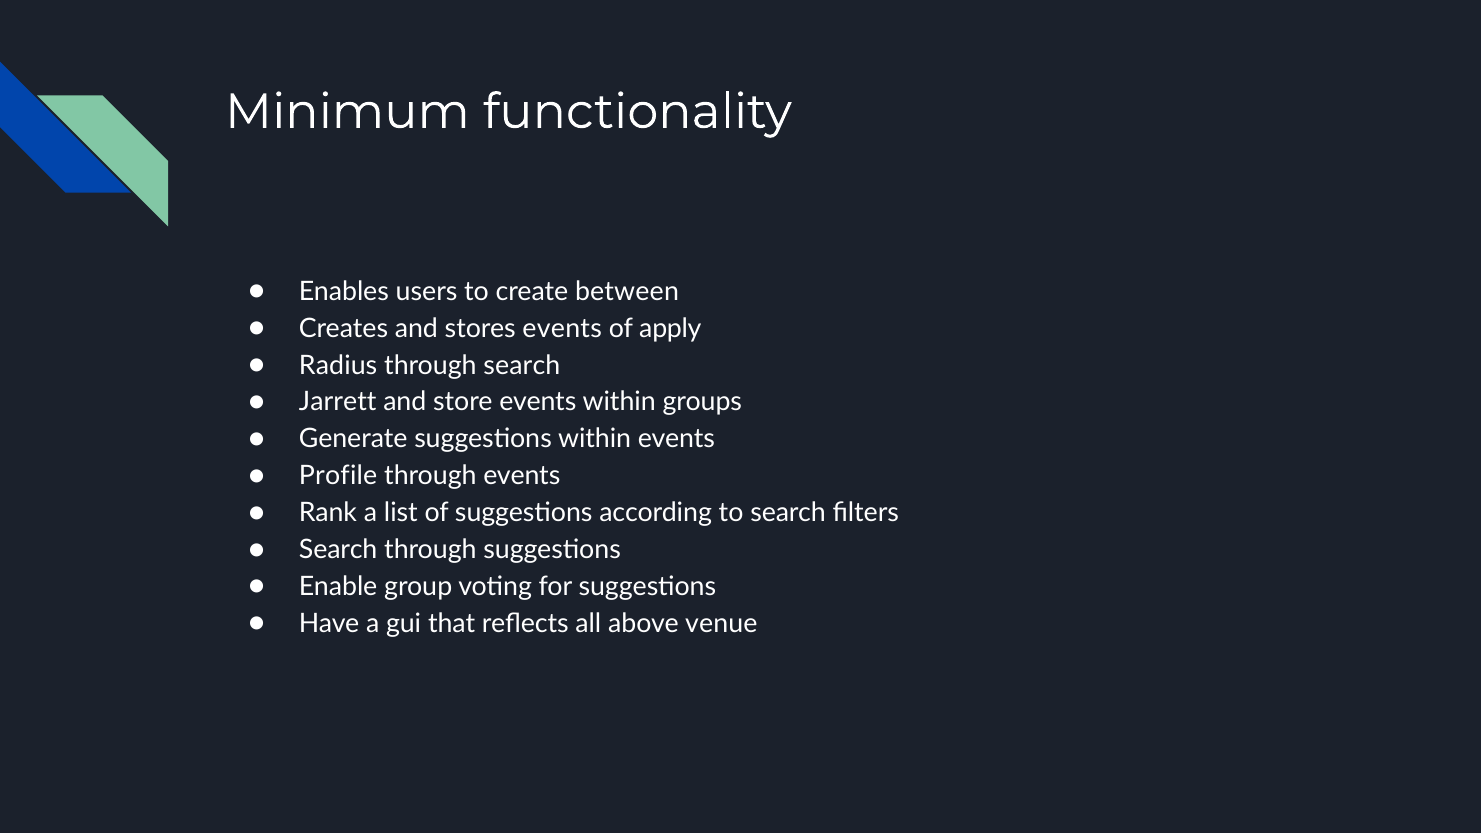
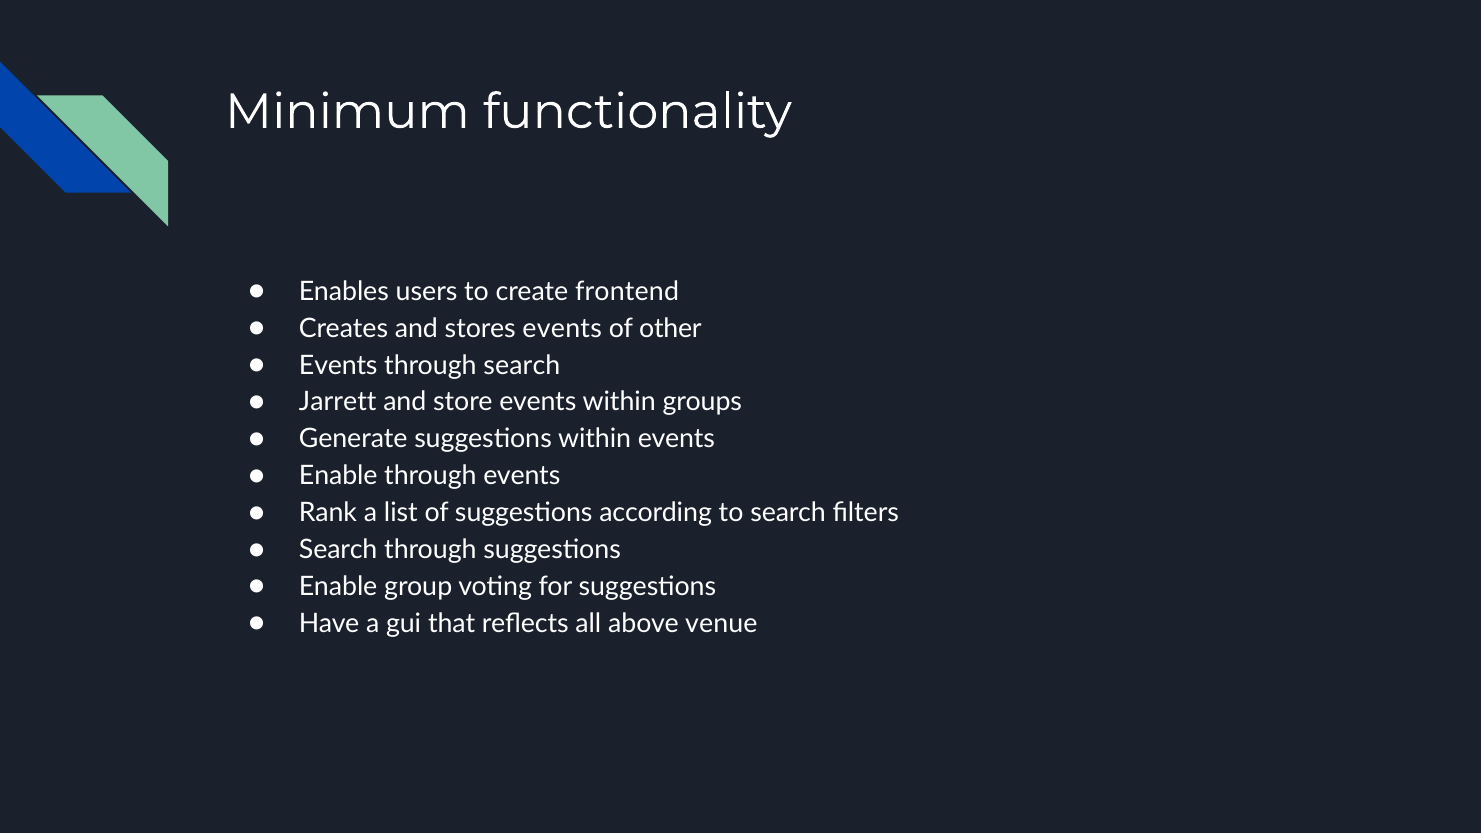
between: between -> frontend
apply: apply -> other
Radius at (338, 365): Radius -> Events
Profile at (338, 476): Profile -> Enable
